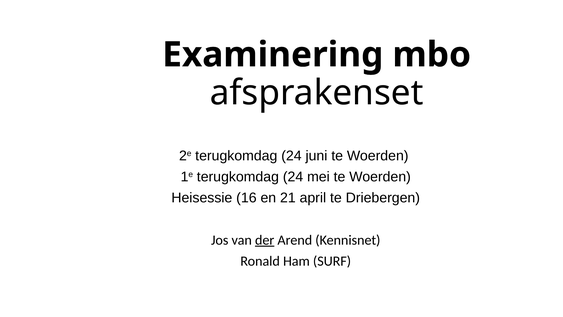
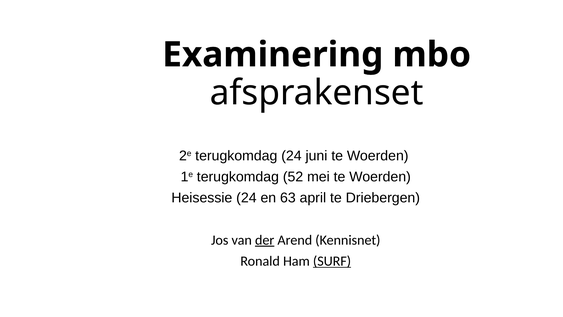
1e terugkomdag 24: 24 -> 52
Heisessie 16: 16 -> 24
21: 21 -> 63
SURF underline: none -> present
